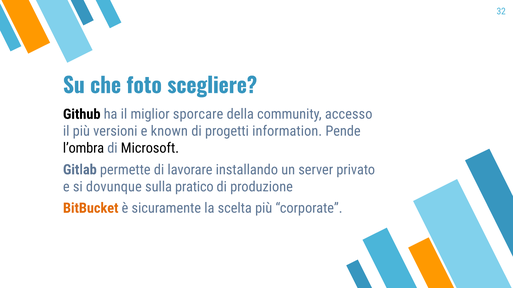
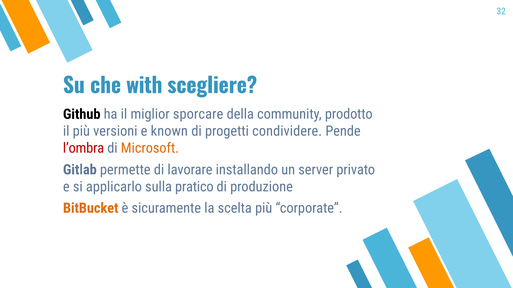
foto: foto -> with
accesso: accesso -> prodotto
information: information -> condividere
l’ombra colour: black -> red
Microsoft colour: black -> orange
dovunque: dovunque -> applicarlo
